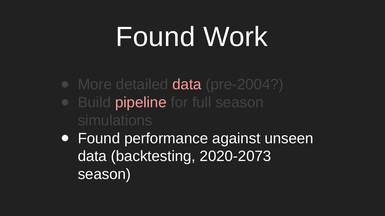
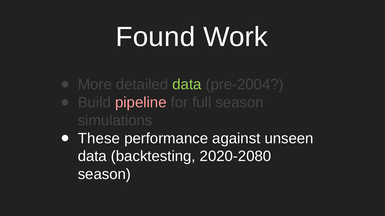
data at (187, 85) colour: pink -> light green
Found at (99, 139): Found -> These
2020-2073: 2020-2073 -> 2020-2080
